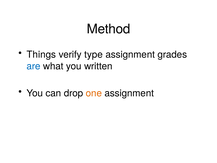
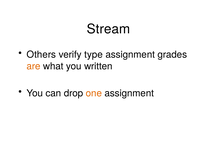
Method: Method -> Stream
Things: Things -> Others
are colour: blue -> orange
